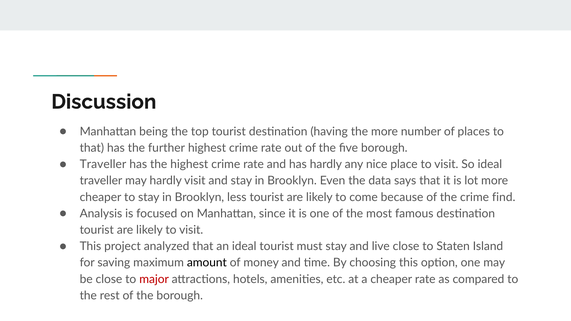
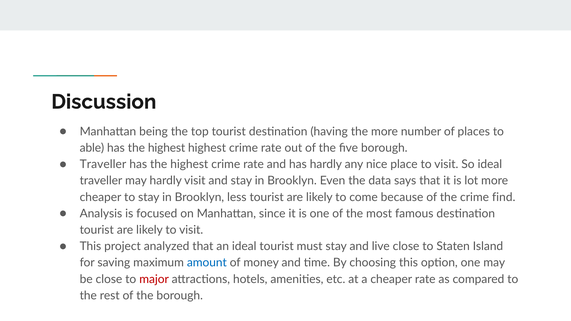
that at (92, 148): that -> able
further at (166, 148): further -> highest
amount colour: black -> blue
